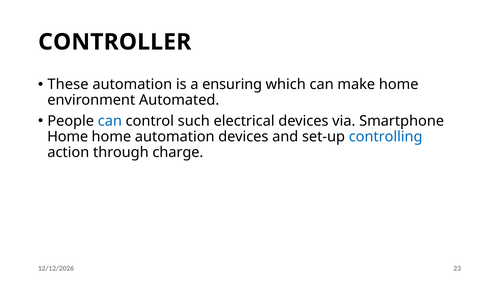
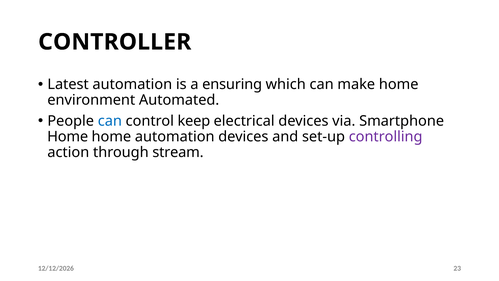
These: These -> Latest
such: such -> keep
controlling colour: blue -> purple
charge: charge -> stream
